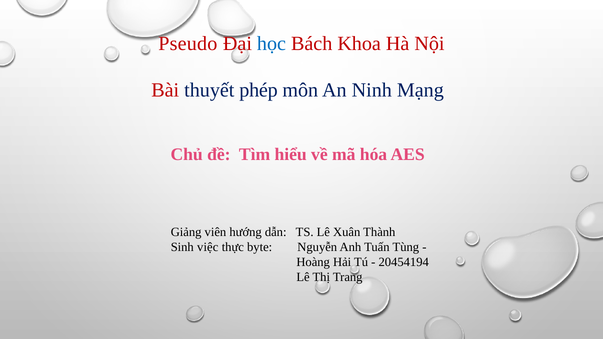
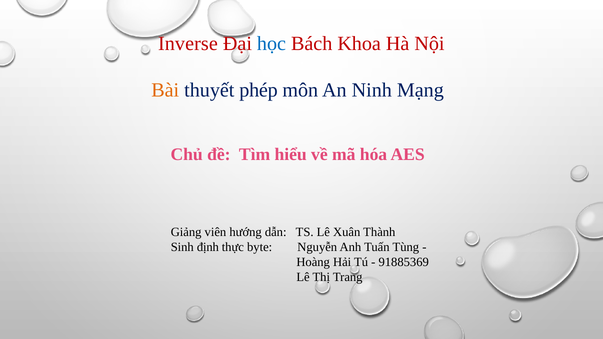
Pseudo: Pseudo -> Inverse
Bài colour: red -> orange
việc: việc -> định
20454194: 20454194 -> 91885369
